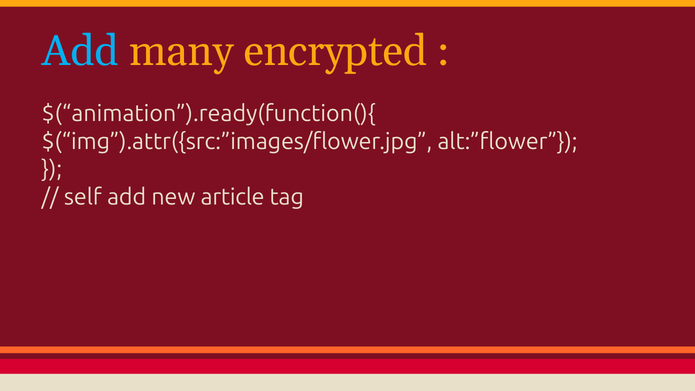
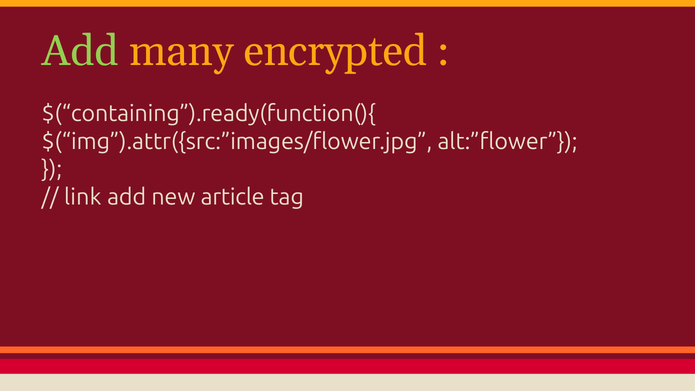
Add at (80, 51) colour: light blue -> light green
$(“animation”).ready(function(){: $(“animation”).ready(function(){ -> $(“containing”).ready(function(){
self: self -> link
